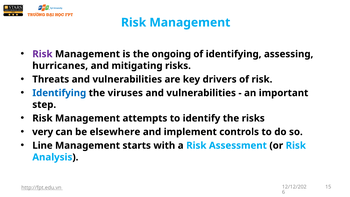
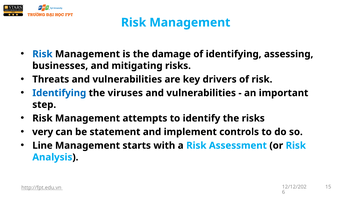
Risk at (42, 54) colour: purple -> blue
ongoing: ongoing -> damage
hurricanes: hurricanes -> businesses
elsewhere: elsewhere -> statement
